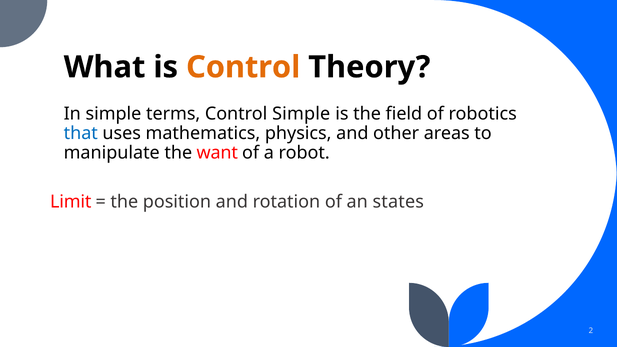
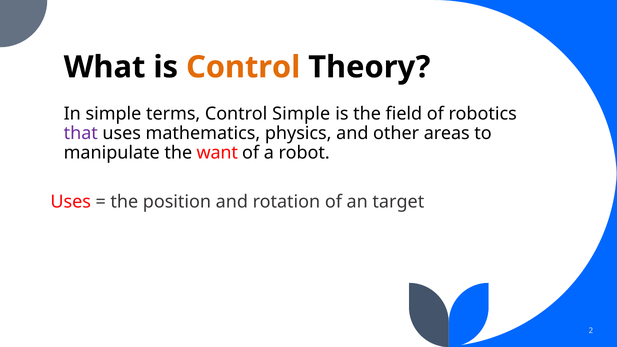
that colour: blue -> purple
Limit at (71, 202): Limit -> Uses
states: states -> target
